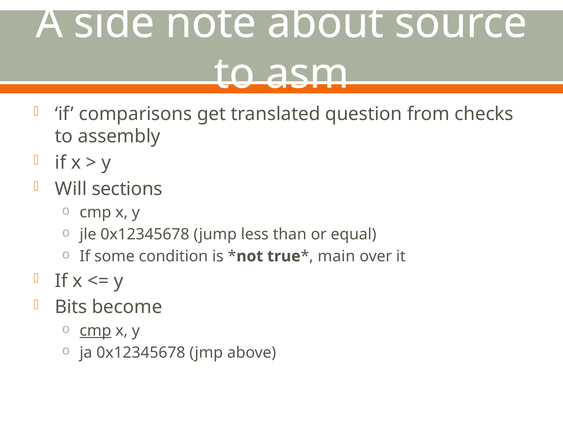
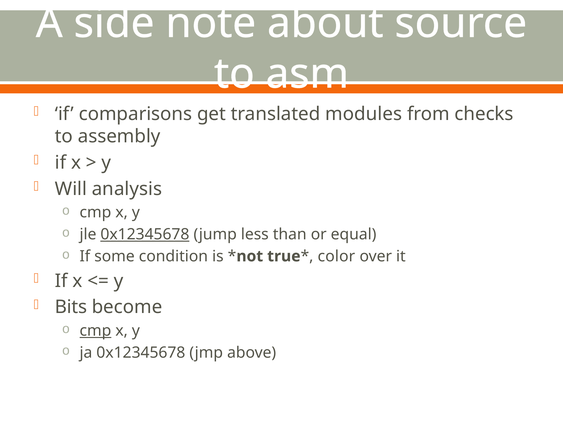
question: question -> modules
sections: sections -> analysis
0x12345678 at (145, 234) underline: none -> present
main: main -> color
